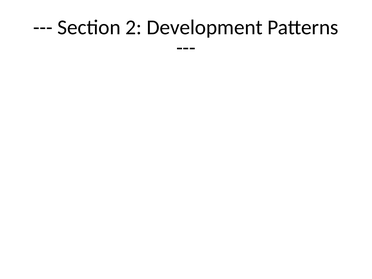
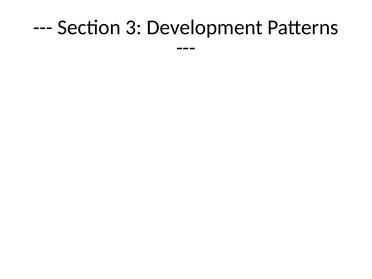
2: 2 -> 3
